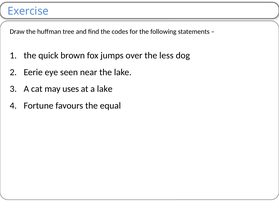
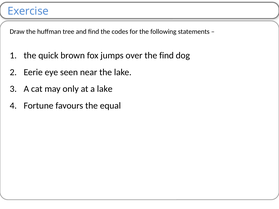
the less: less -> find
uses: uses -> only
